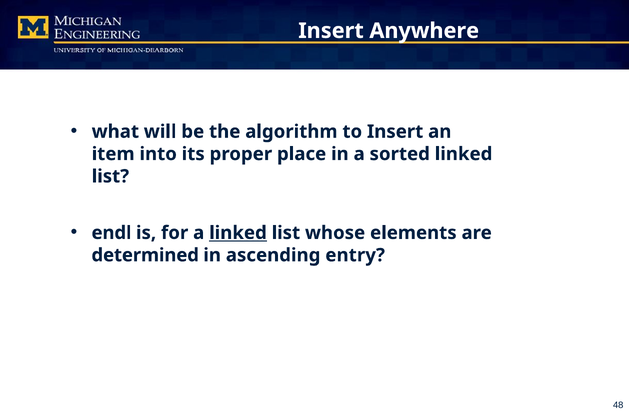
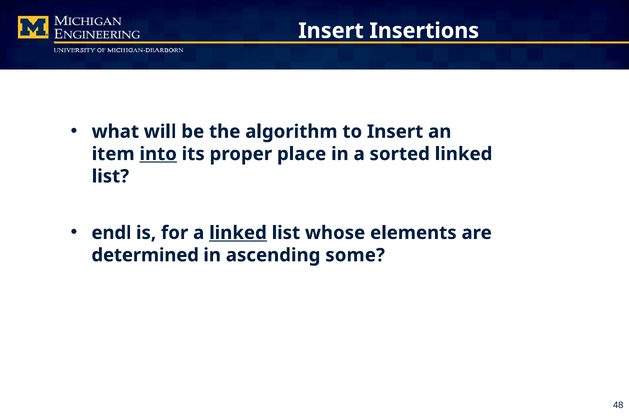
Anywhere: Anywhere -> Insertions
into underline: none -> present
entry: entry -> some
